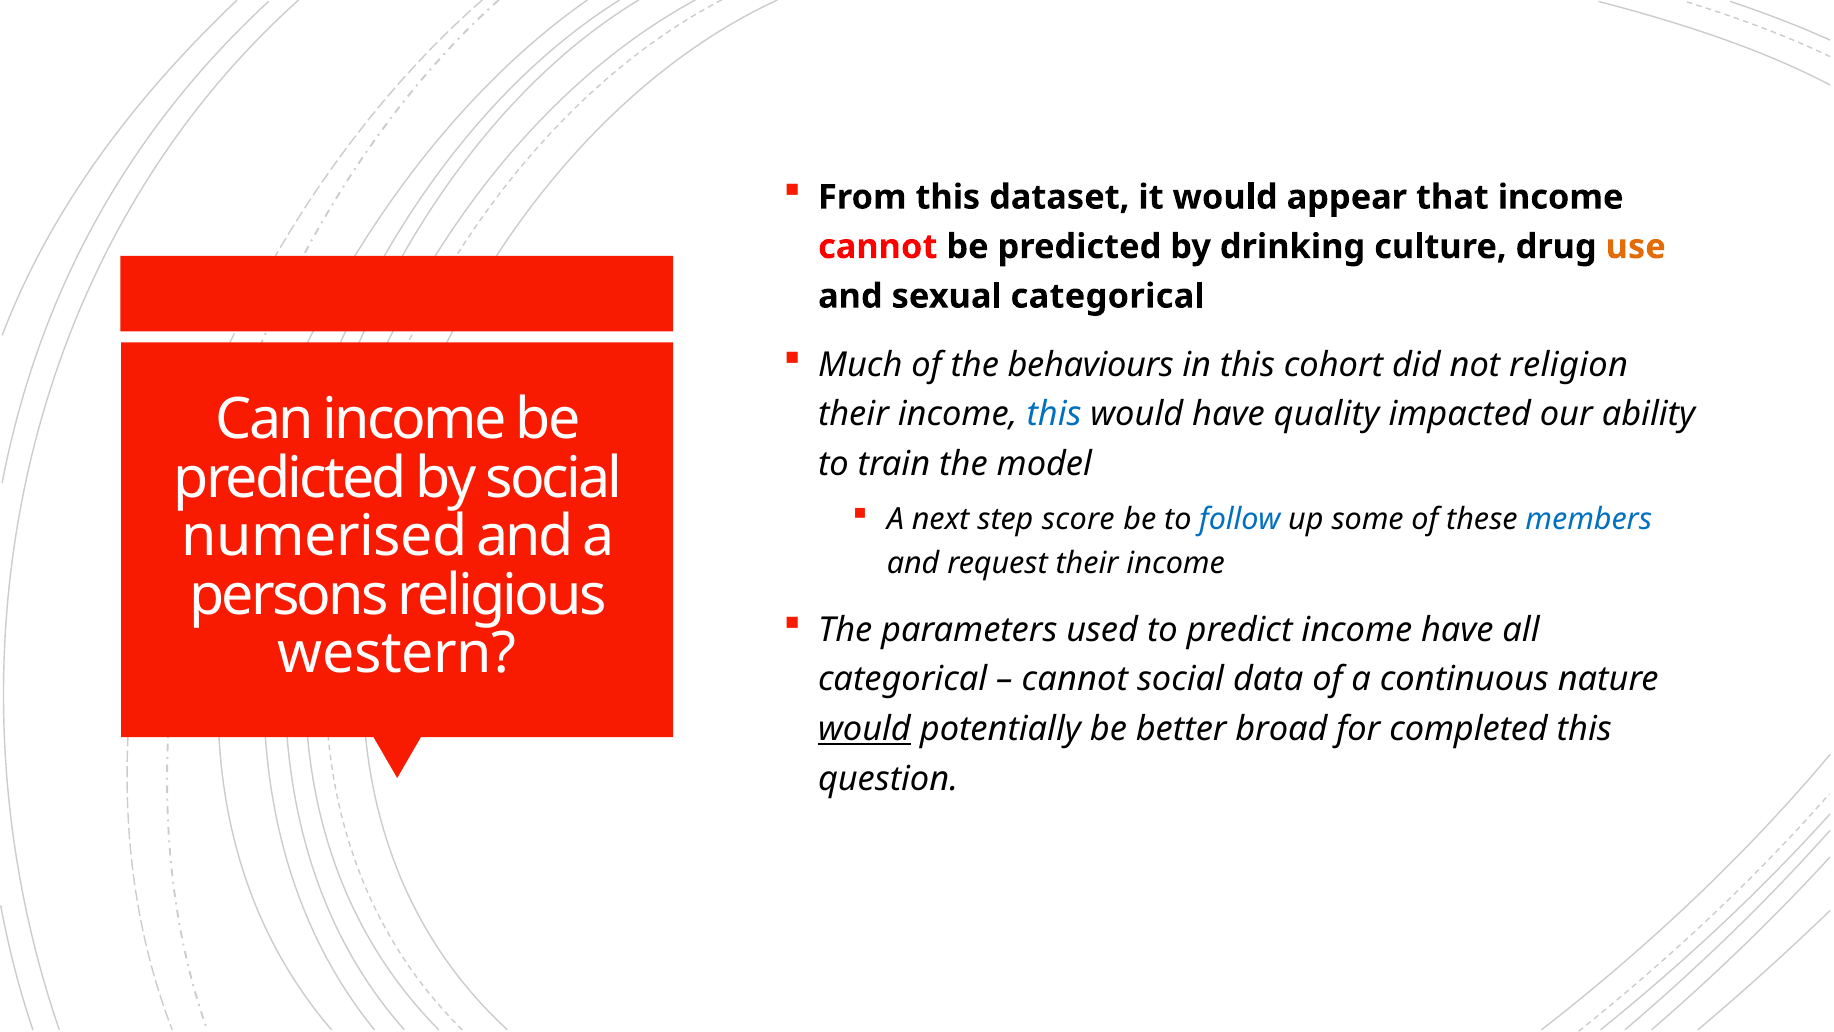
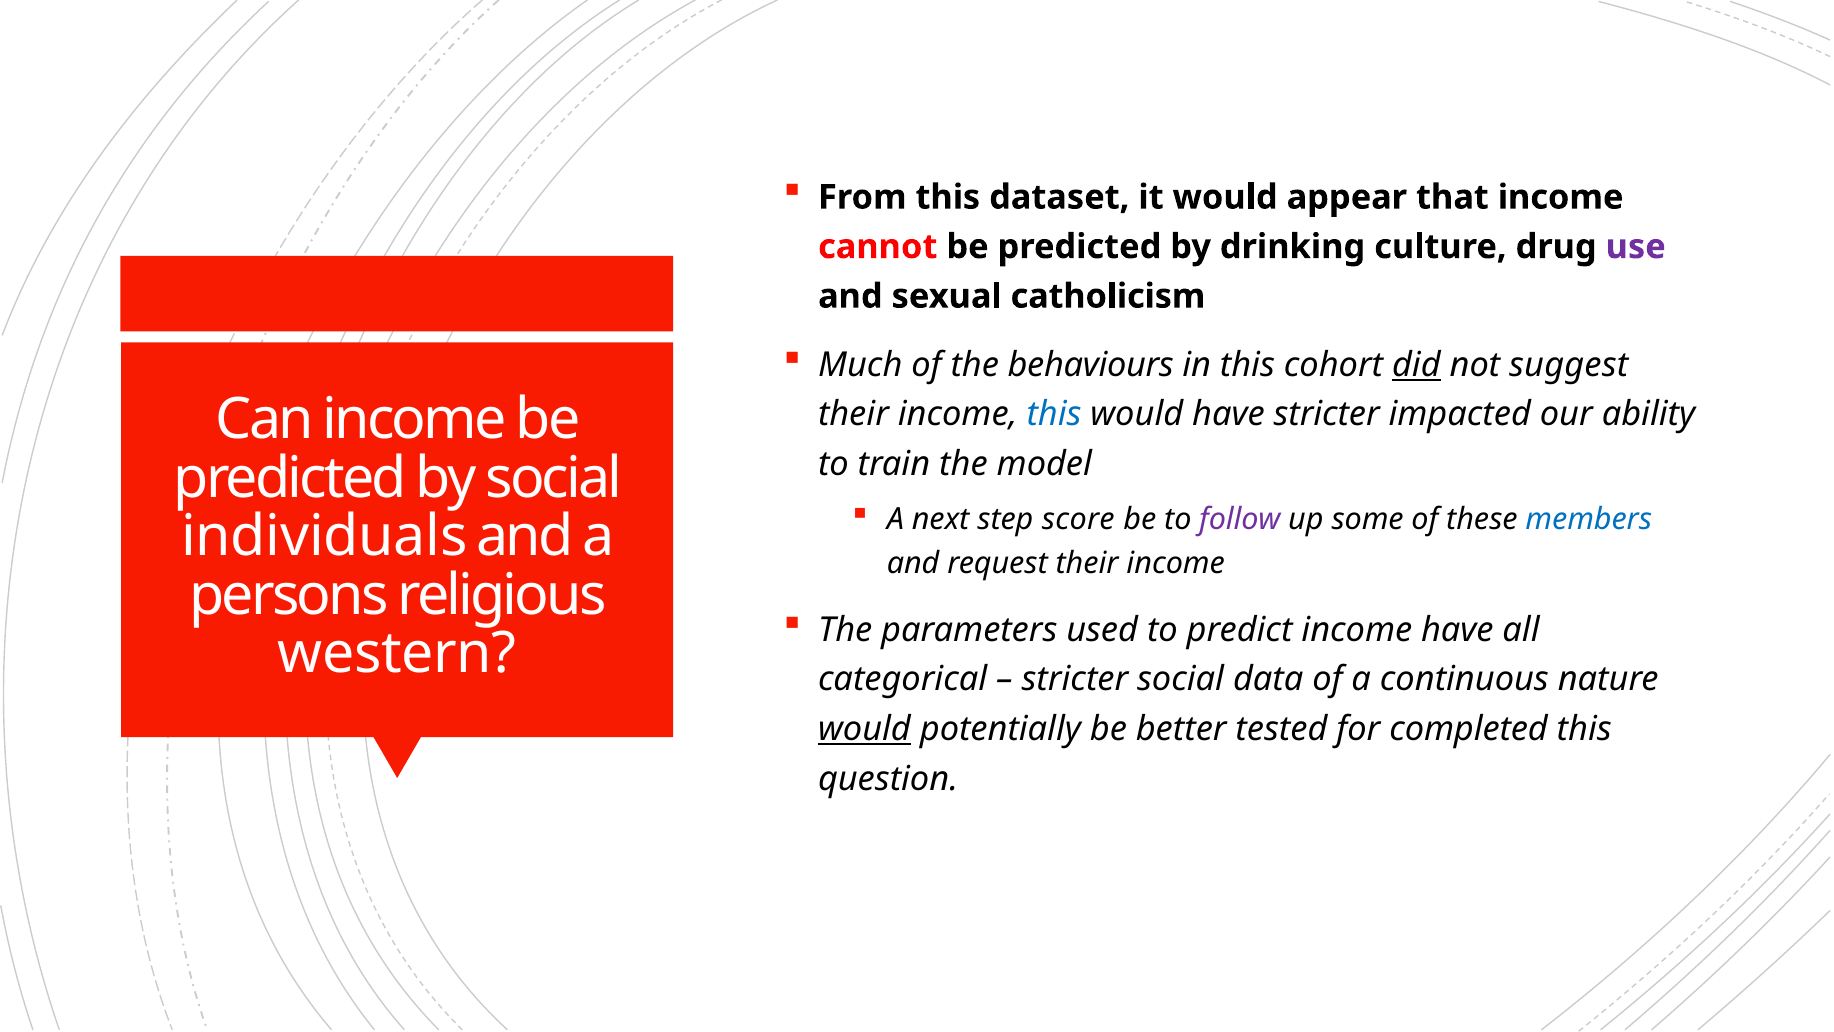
use colour: orange -> purple
sexual categorical: categorical -> catholicism
did underline: none -> present
religion: religion -> suggest
have quality: quality -> stricter
follow colour: blue -> purple
numerised: numerised -> individuals
cannot at (1075, 679): cannot -> stricter
broad: broad -> tested
